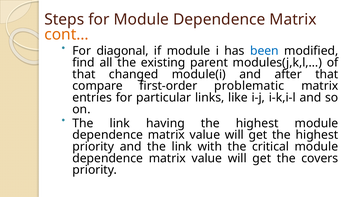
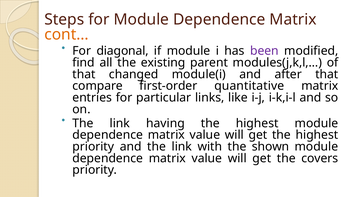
been colour: blue -> purple
problematic: problematic -> quantitative
critical: critical -> shown
